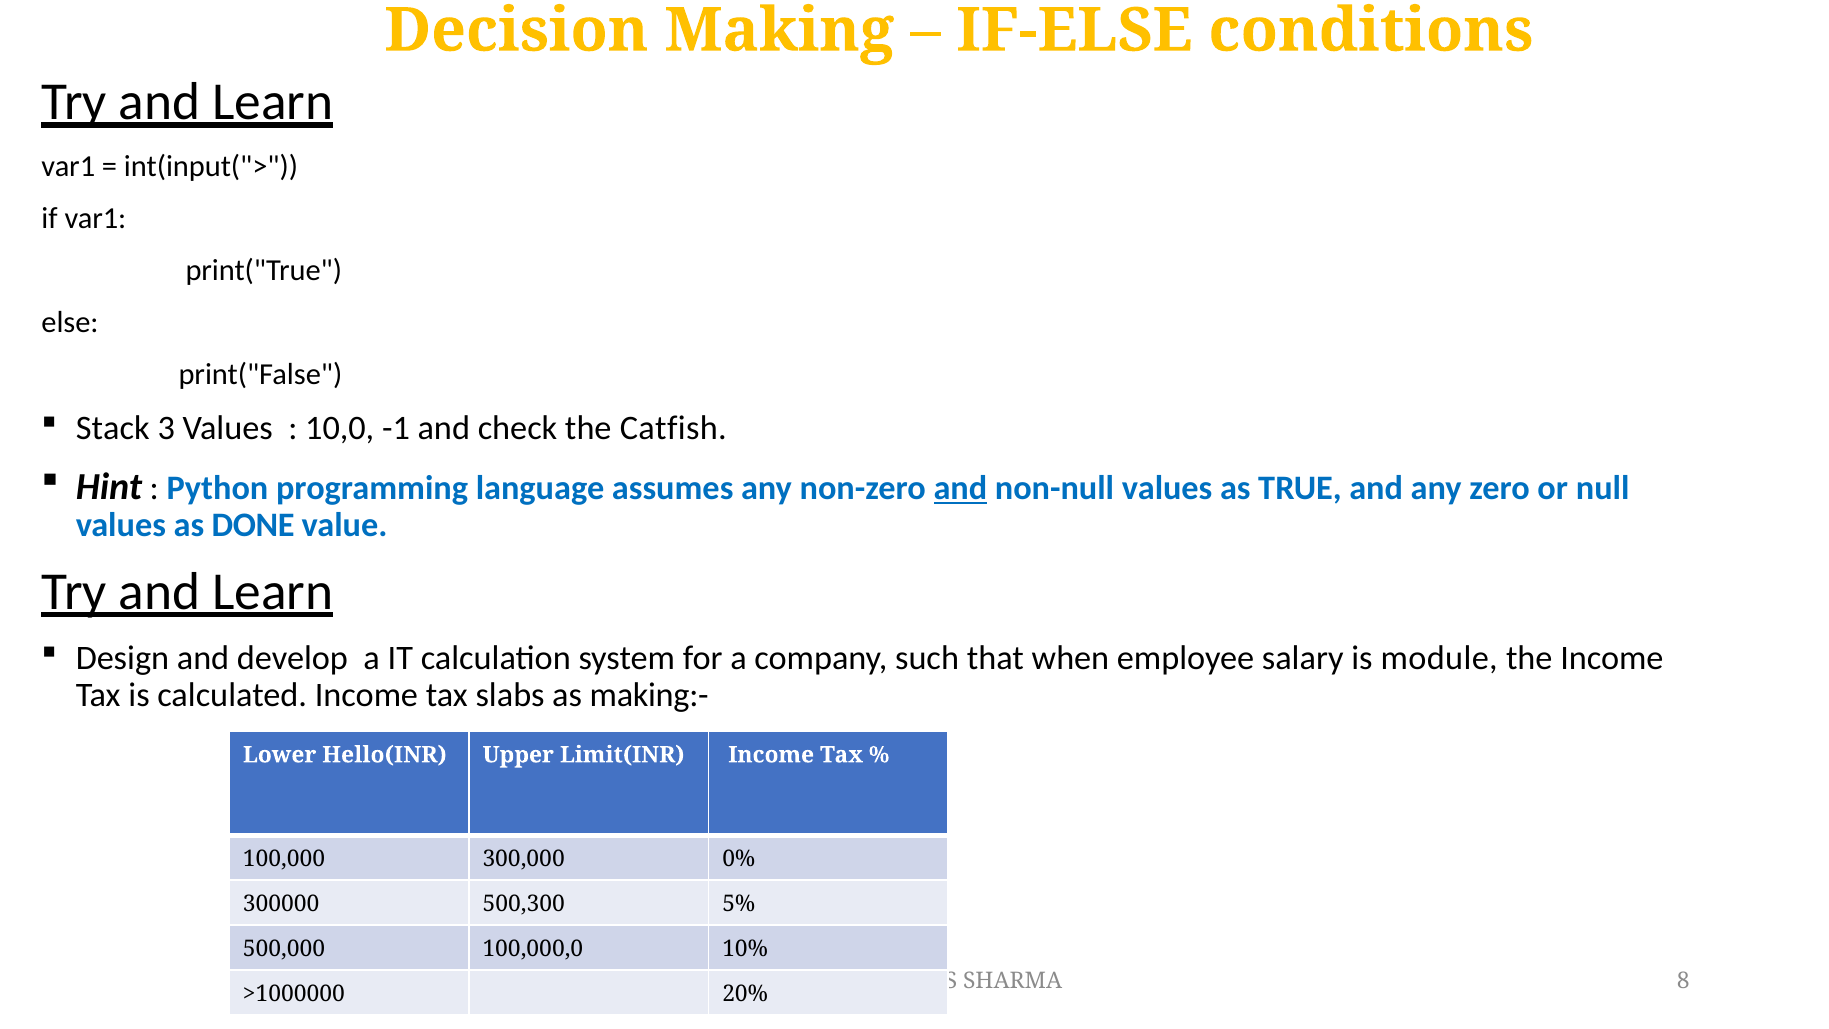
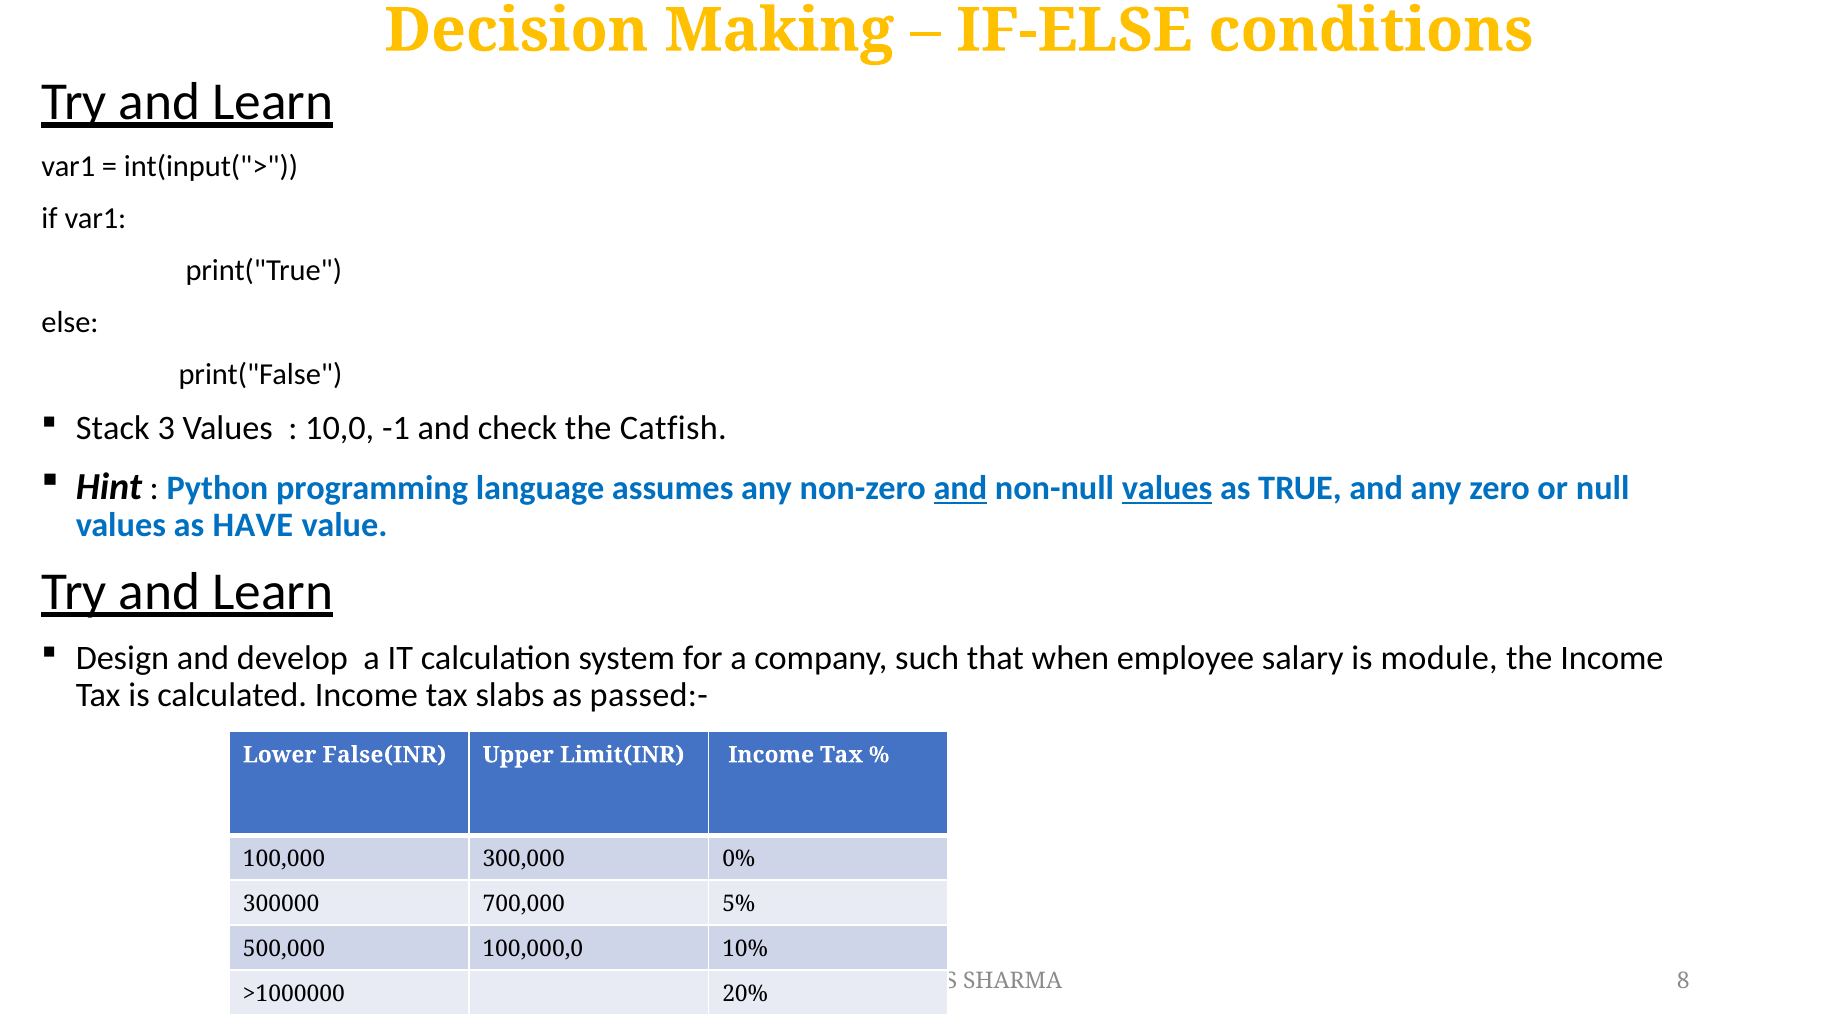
values at (1167, 488) underline: none -> present
DONE: DONE -> HAVE
making:-: making:- -> passed:-
Hello(INR: Hello(INR -> False(INR
500,300: 500,300 -> 700,000
